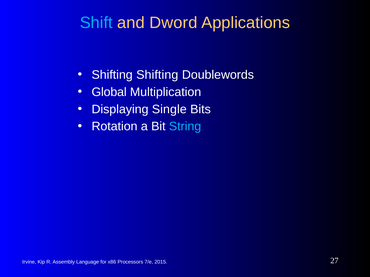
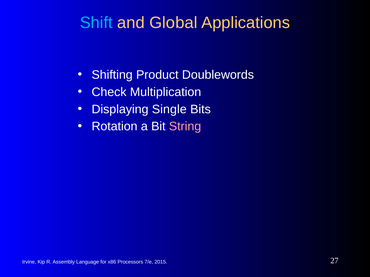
Dword: Dword -> Global
Shifting Shifting: Shifting -> Product
Global: Global -> Check
String colour: light blue -> pink
